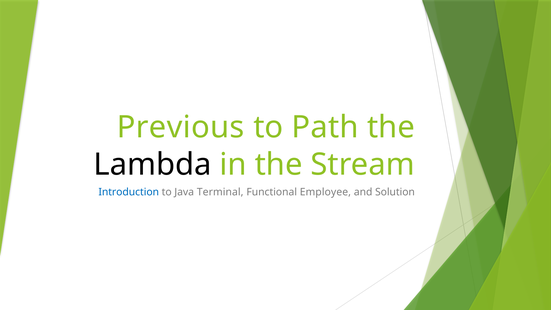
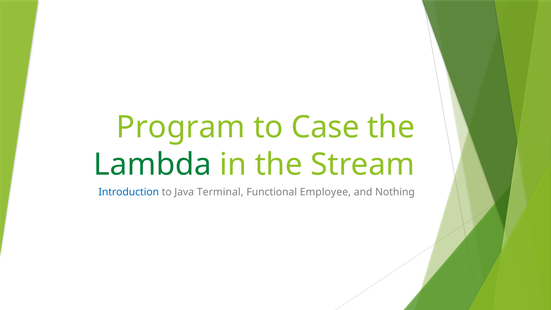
Previous: Previous -> Program
Path: Path -> Case
Lambda colour: black -> green
Solution: Solution -> Nothing
